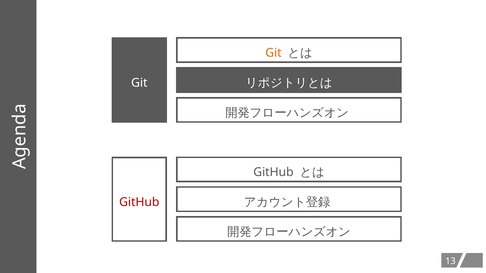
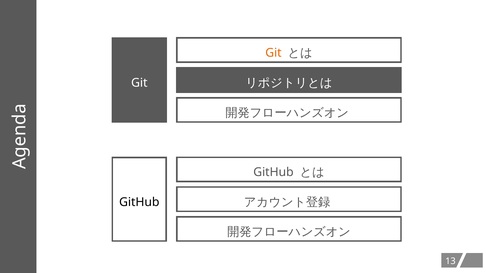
GitHub at (139, 202) colour: red -> black
